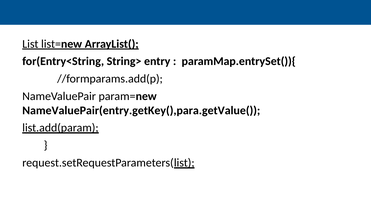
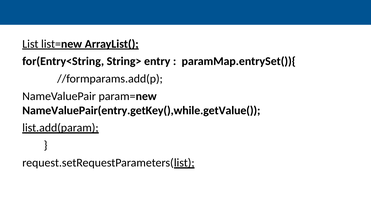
NameValuePair(entry.getKey(),para.getValue(: NameValuePair(entry.getKey(),para.getValue( -> NameValuePair(entry.getKey(),while.getValue(
